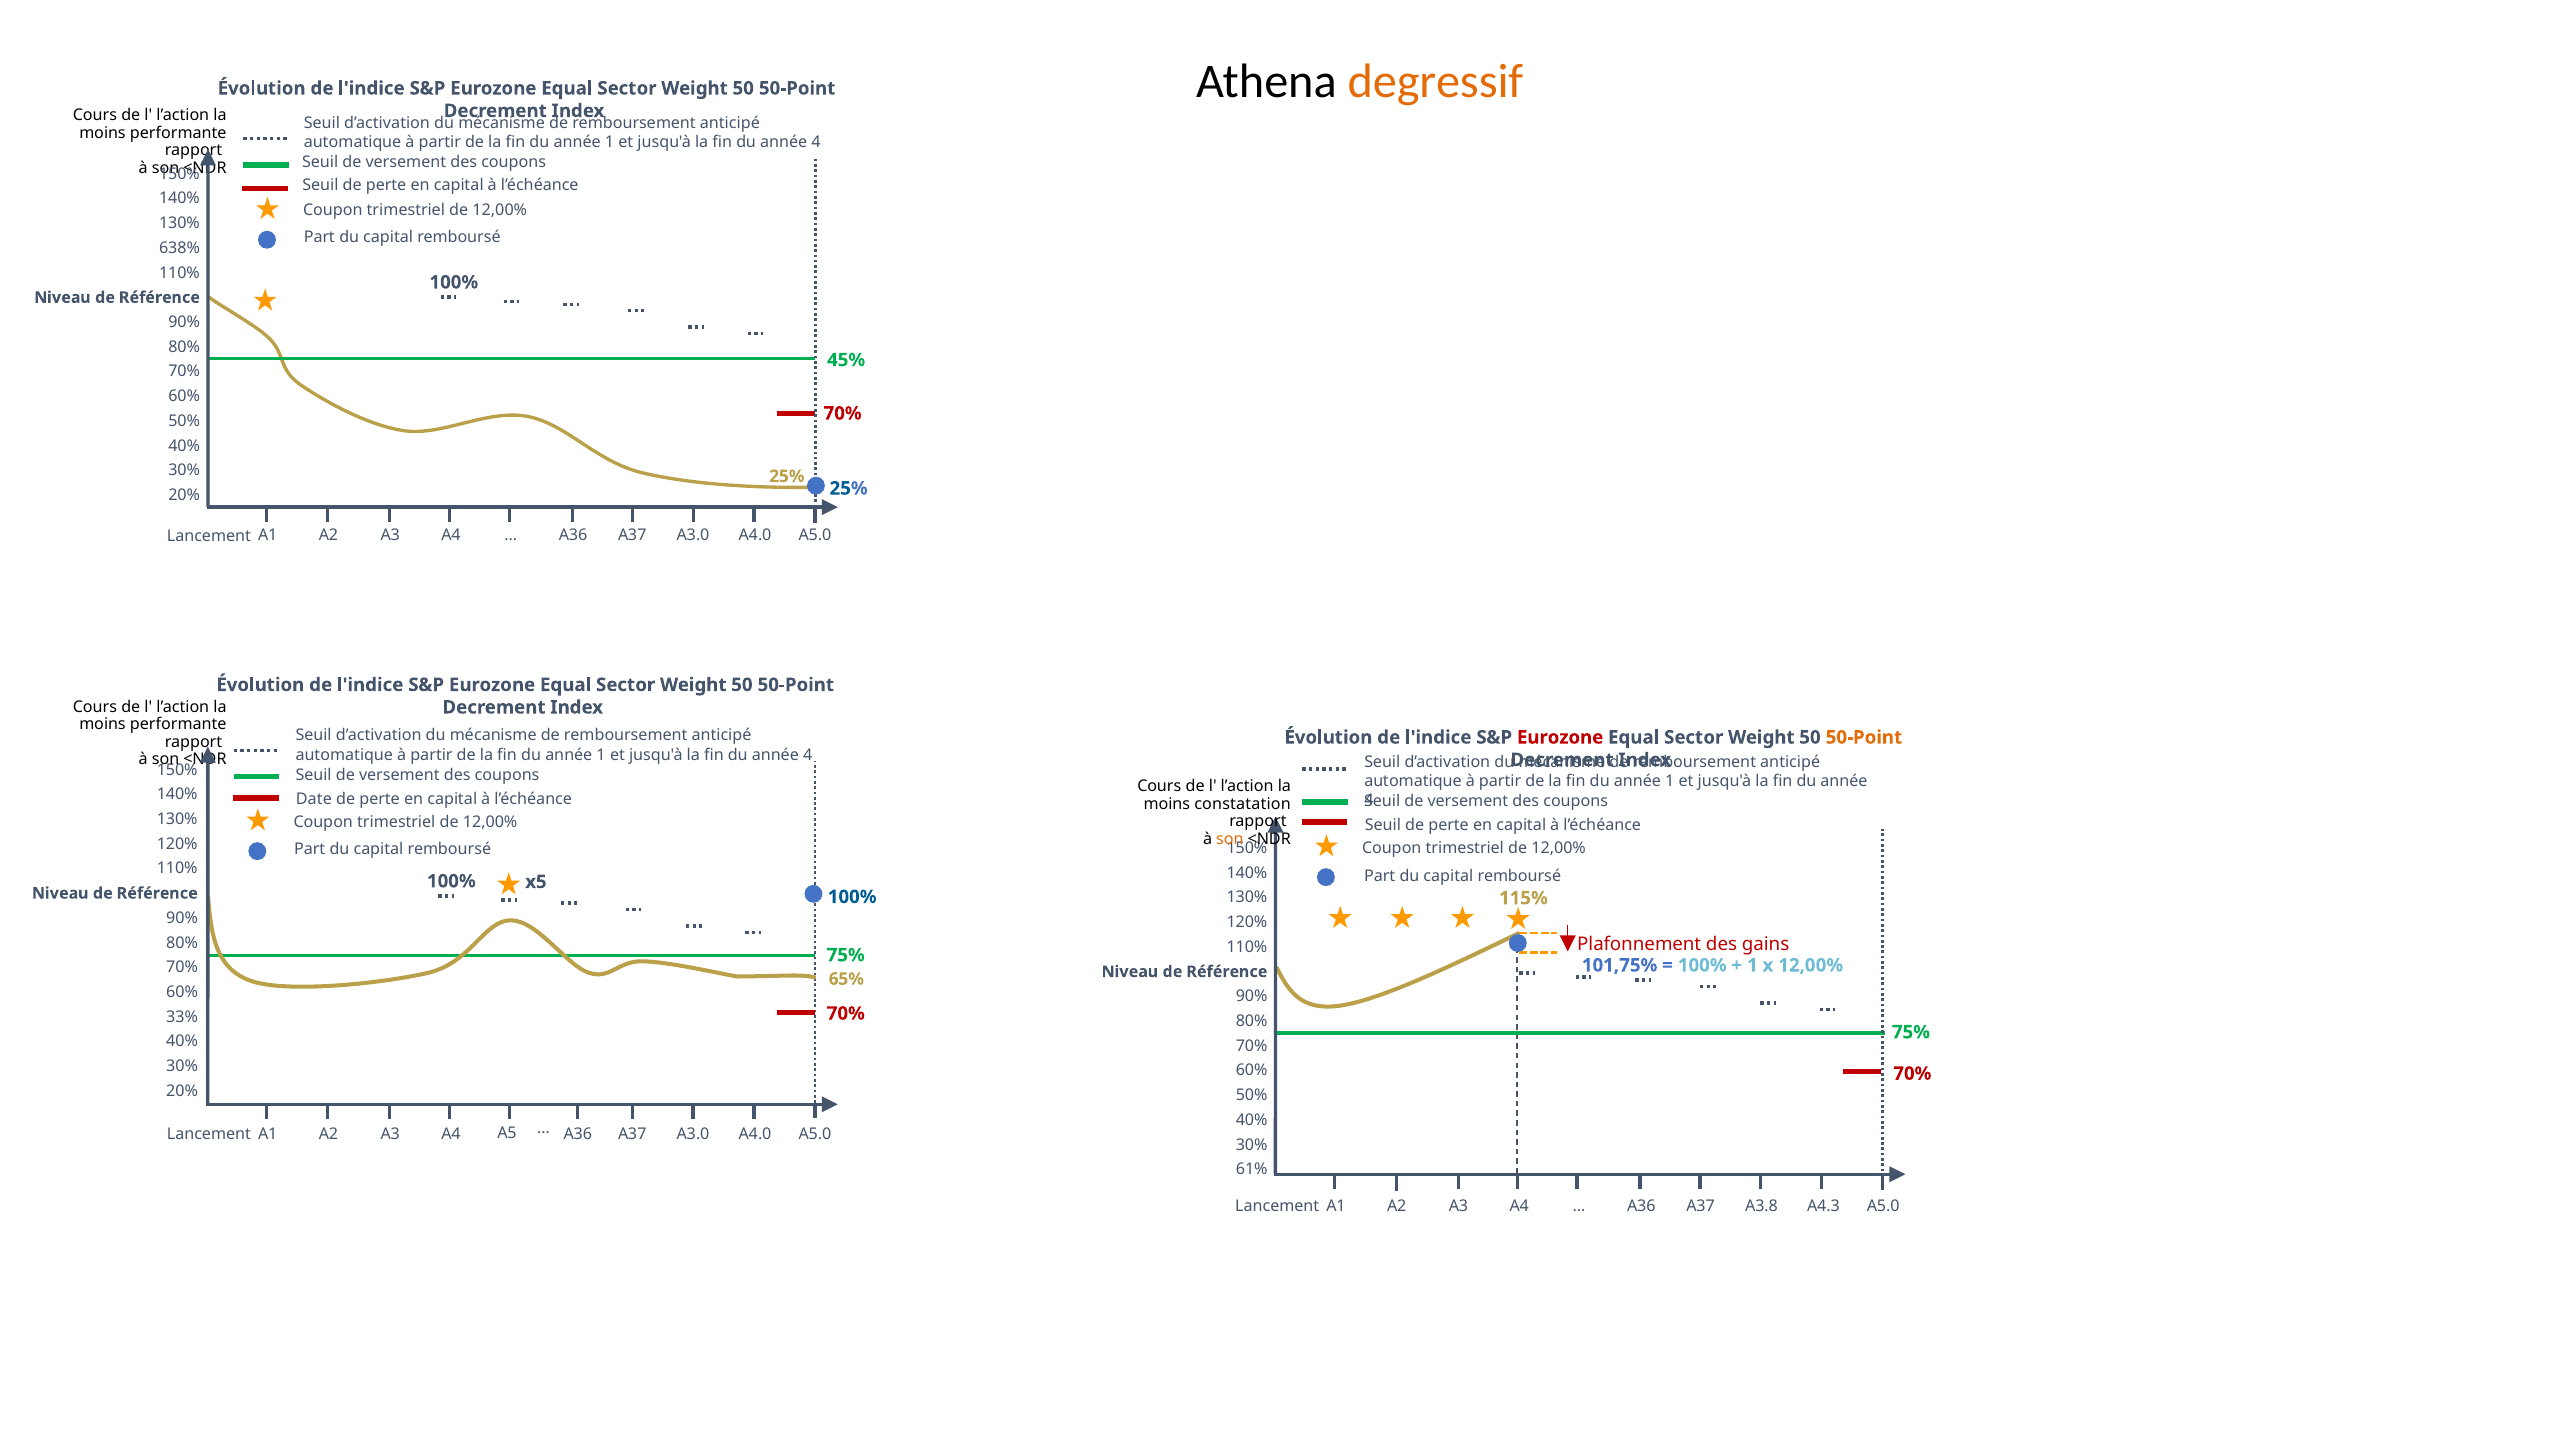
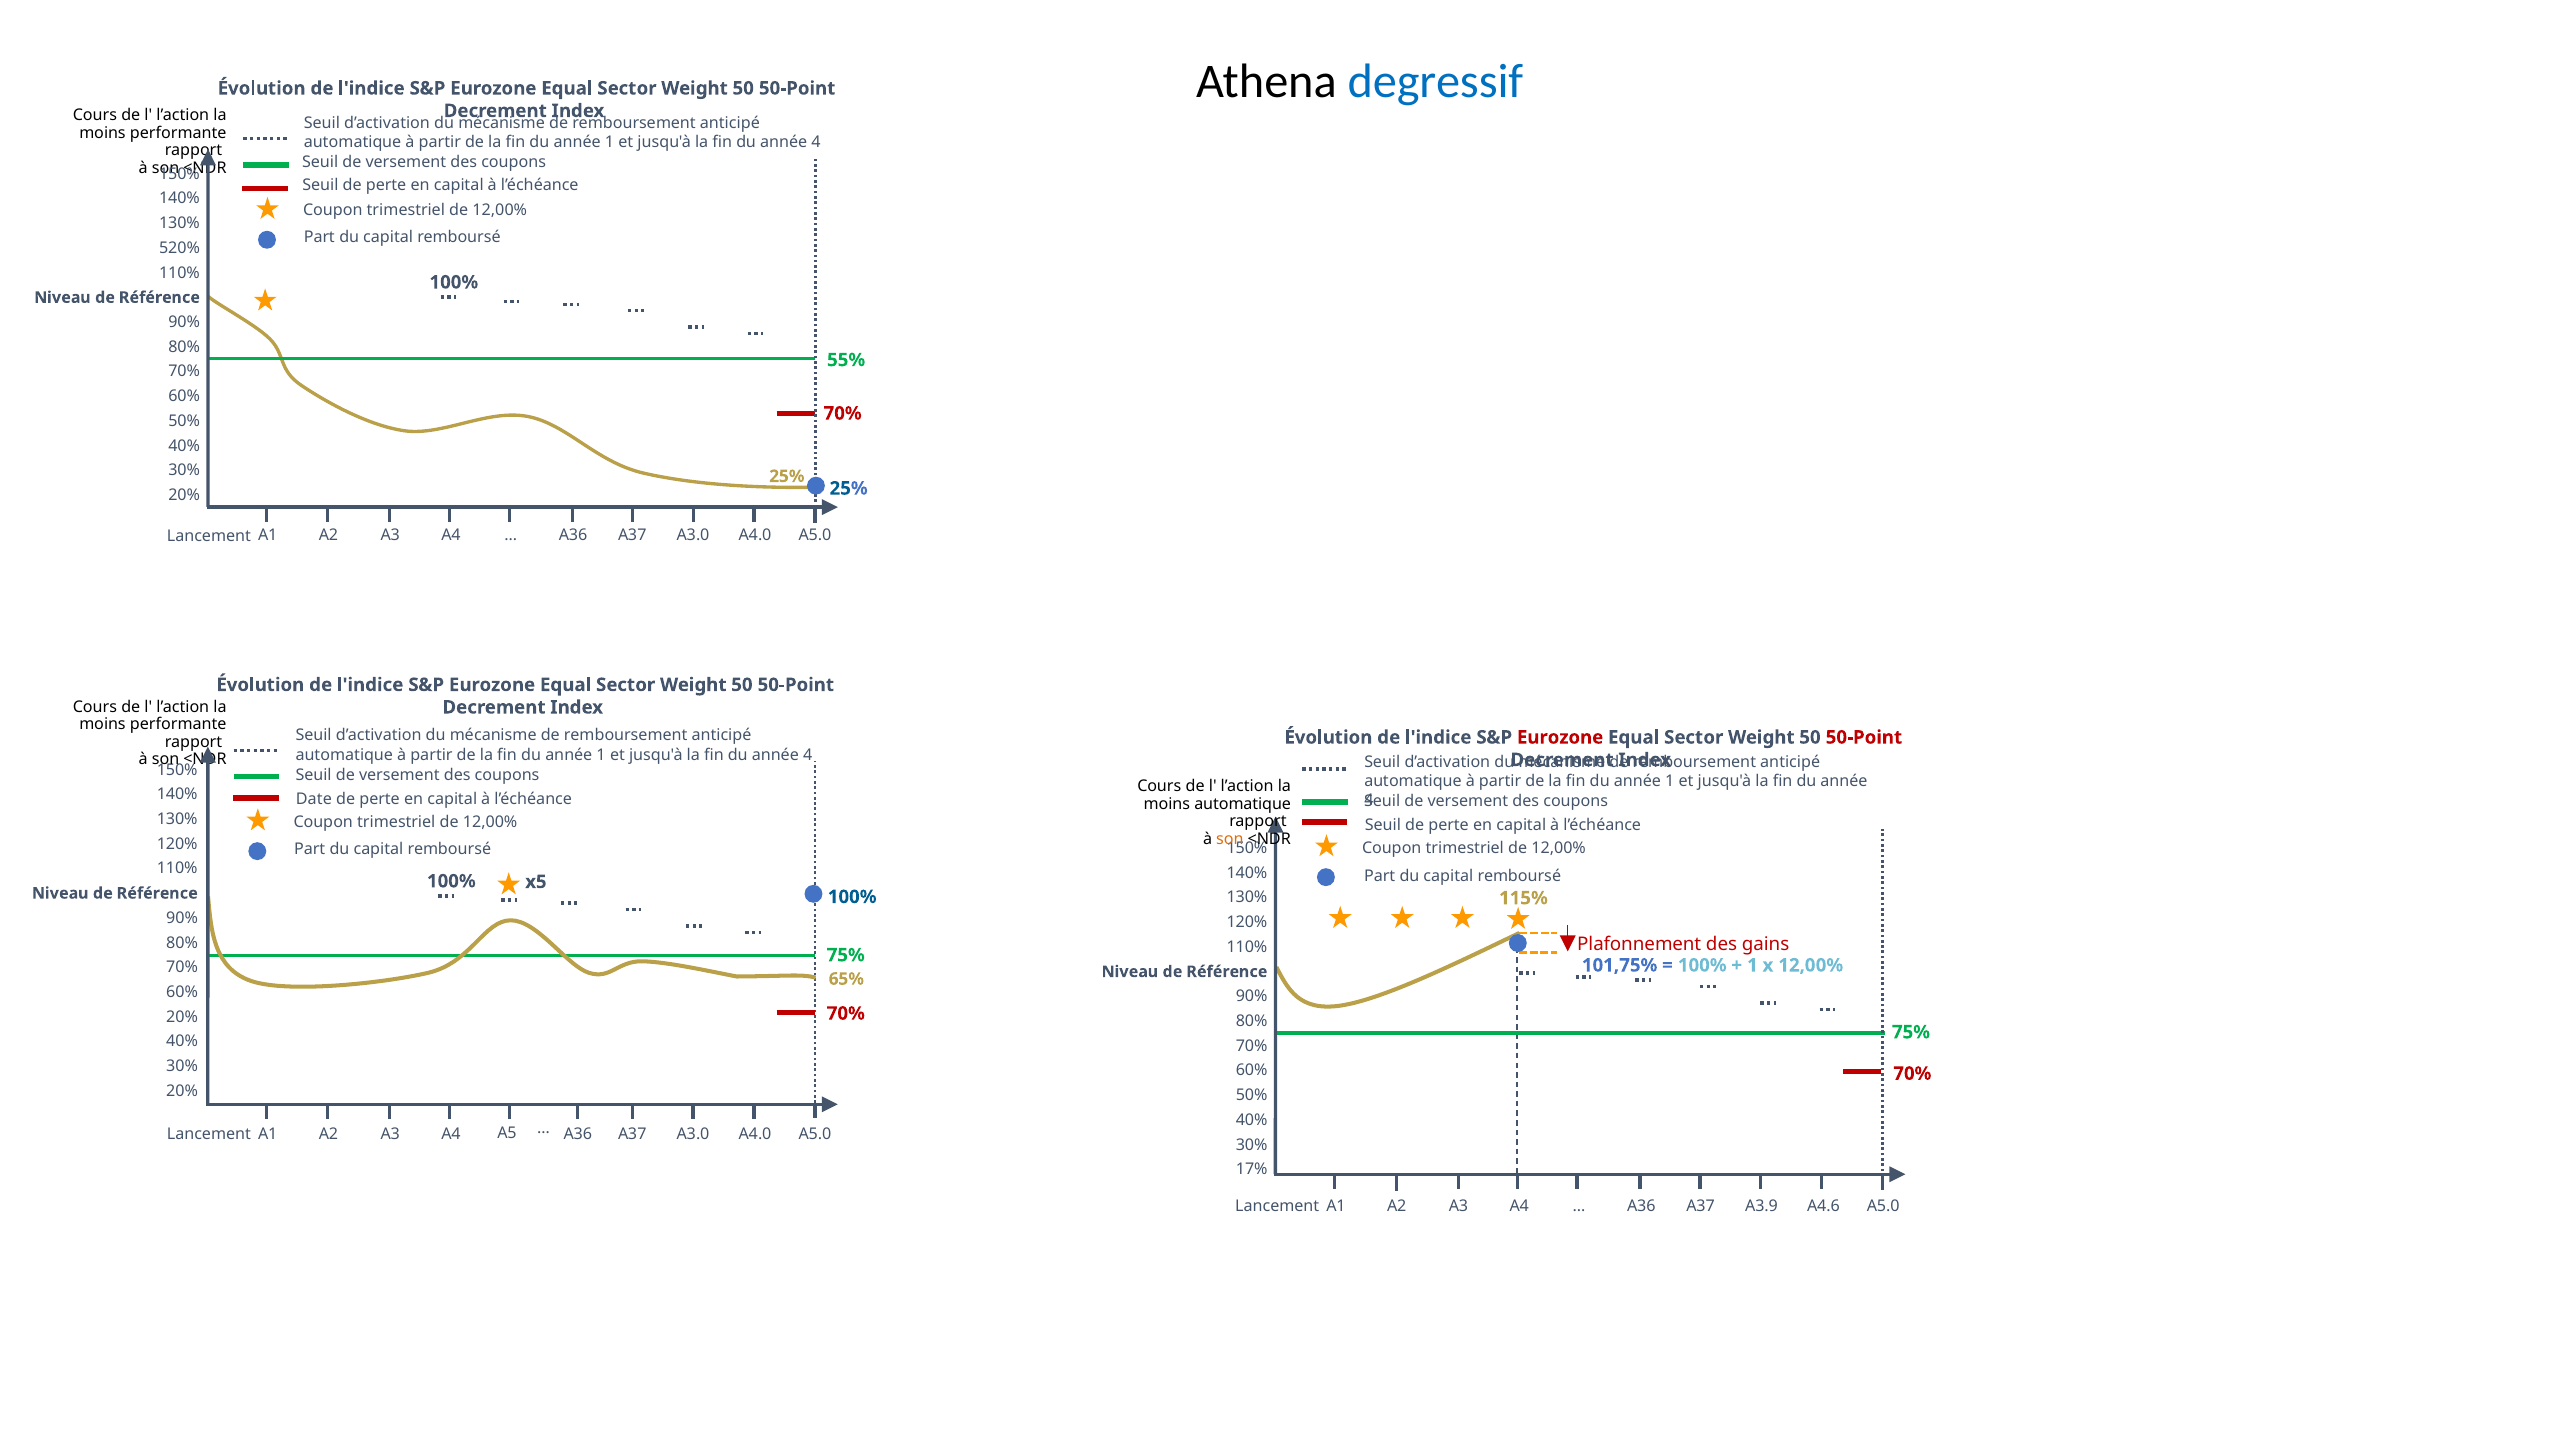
degressif colour: orange -> blue
638%: 638% -> 520%
45%: 45% -> 55%
50-Point at (1864, 737) colour: orange -> red
moins constatation: constatation -> automatique
33% at (182, 1017): 33% -> 20%
61%: 61% -> 17%
A3.8: A3.8 -> A3.9
A4.3: A4.3 -> A4.6
